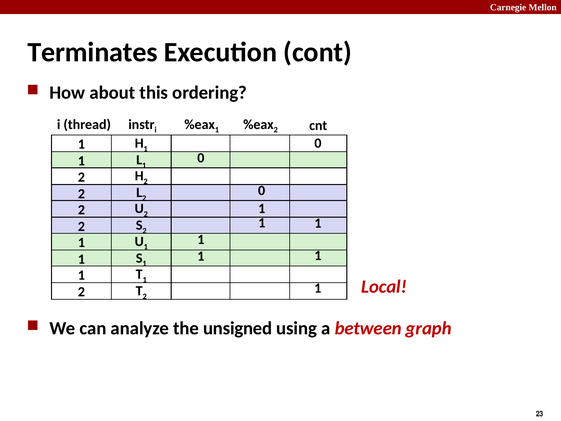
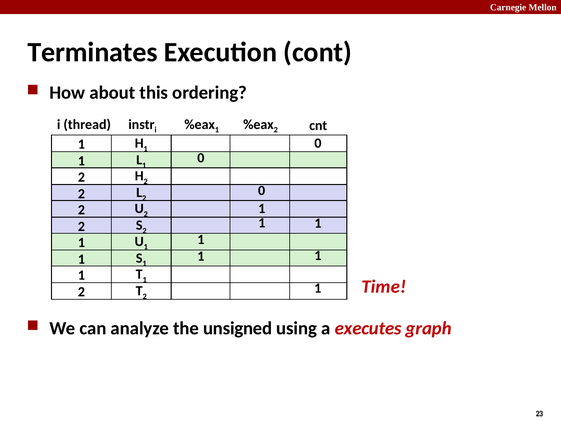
Local: Local -> Time
between: between -> executes
